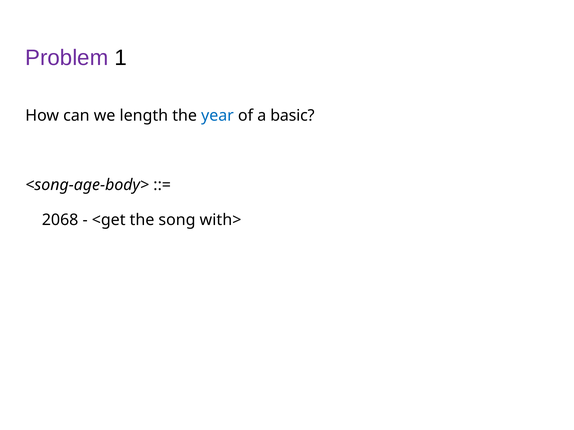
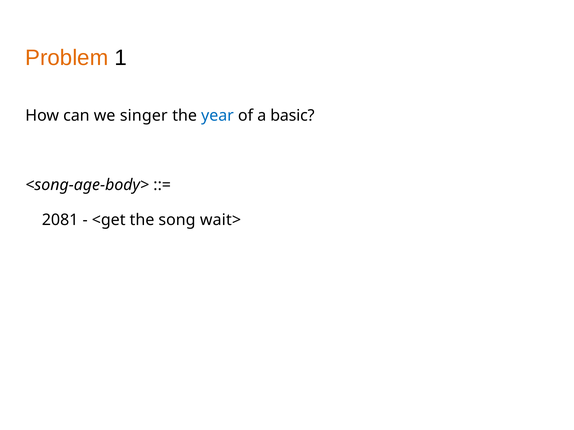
Problem colour: purple -> orange
length: length -> singer
2068: 2068 -> 2081
with>: with> -> wait>
